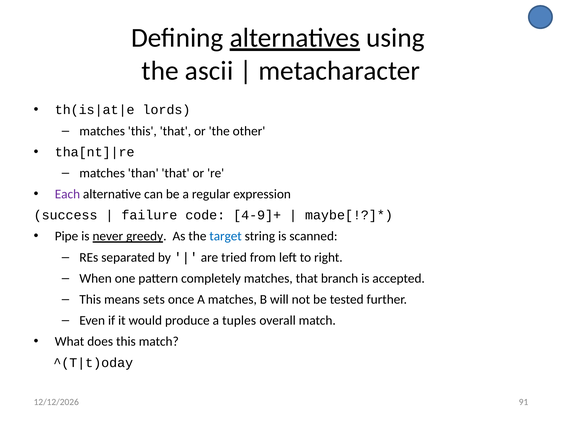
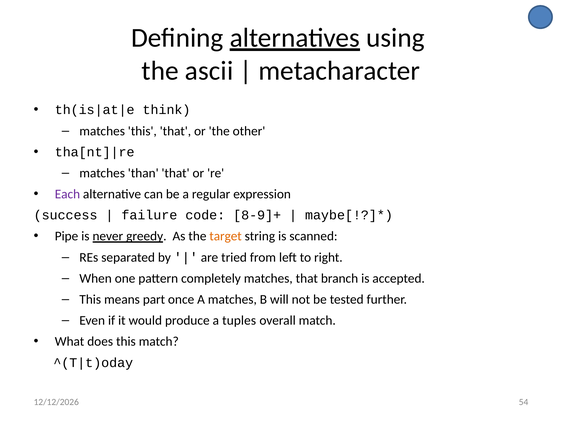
lords: lords -> think
4-9]+: 4-9]+ -> 8-9]+
target colour: blue -> orange
sets: sets -> part
91: 91 -> 54
